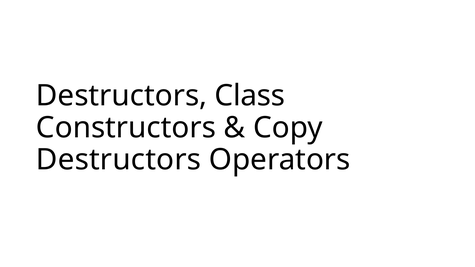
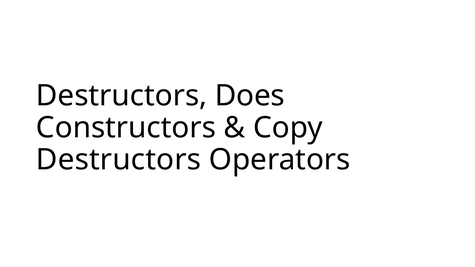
Class: Class -> Does
